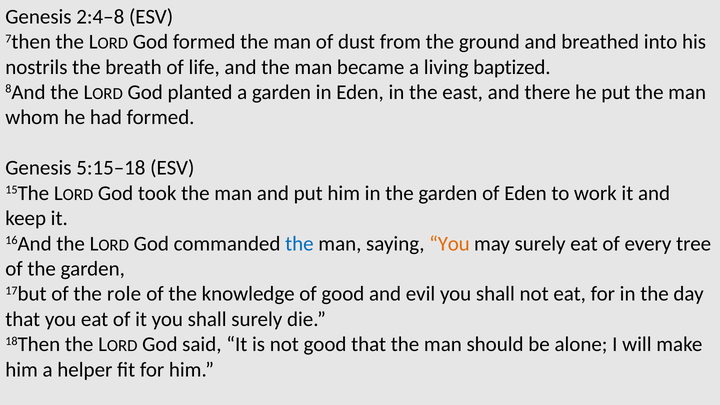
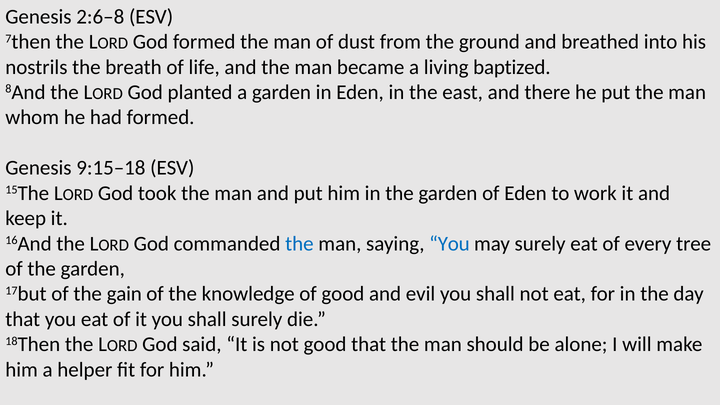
2:4–8: 2:4–8 -> 2:6–8
5:15–18: 5:15–18 -> 9:15–18
You at (449, 244) colour: orange -> blue
role: role -> gain
